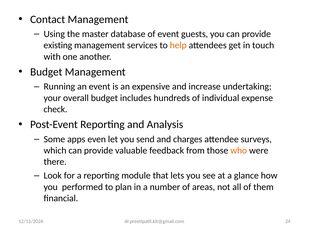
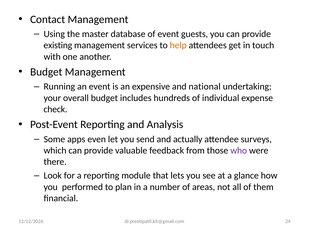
increase: increase -> national
charges: charges -> actually
who colour: orange -> purple
